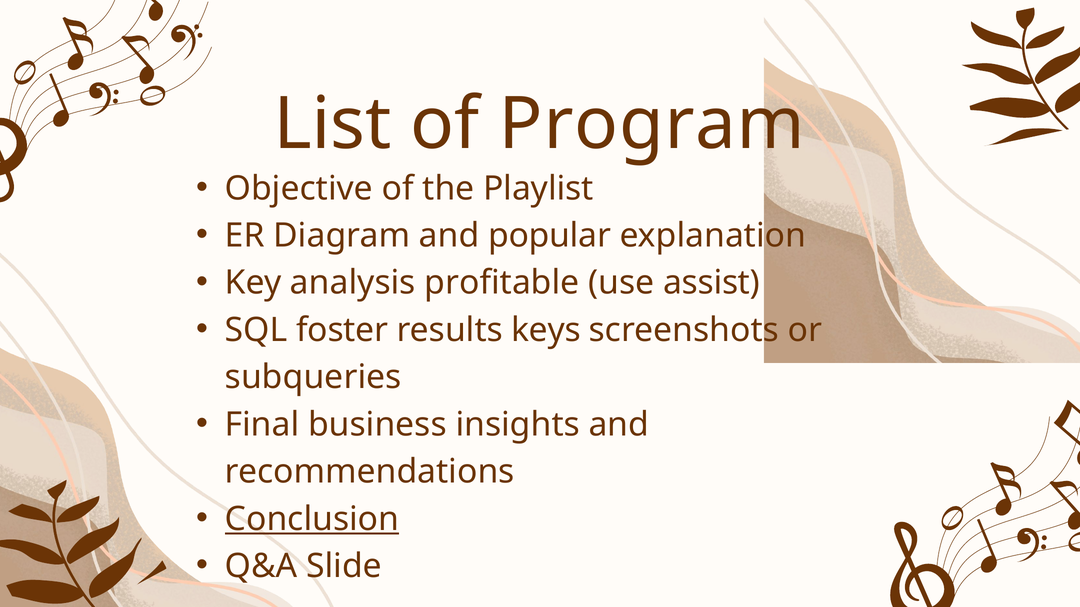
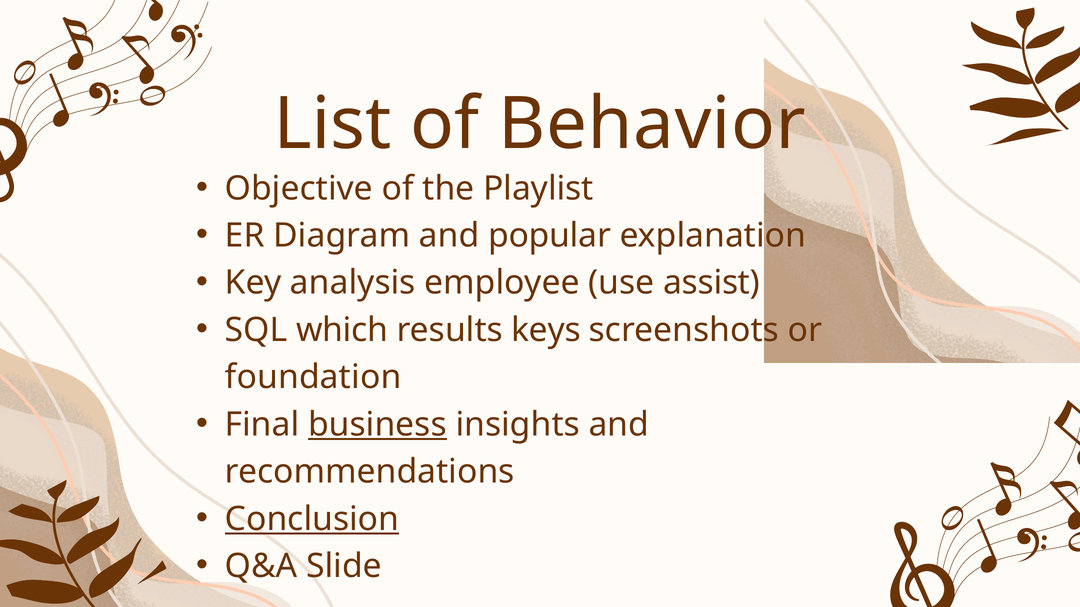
Program: Program -> Behavior
profitable: profitable -> employee
foster: foster -> which
subqueries: subqueries -> foundation
business underline: none -> present
